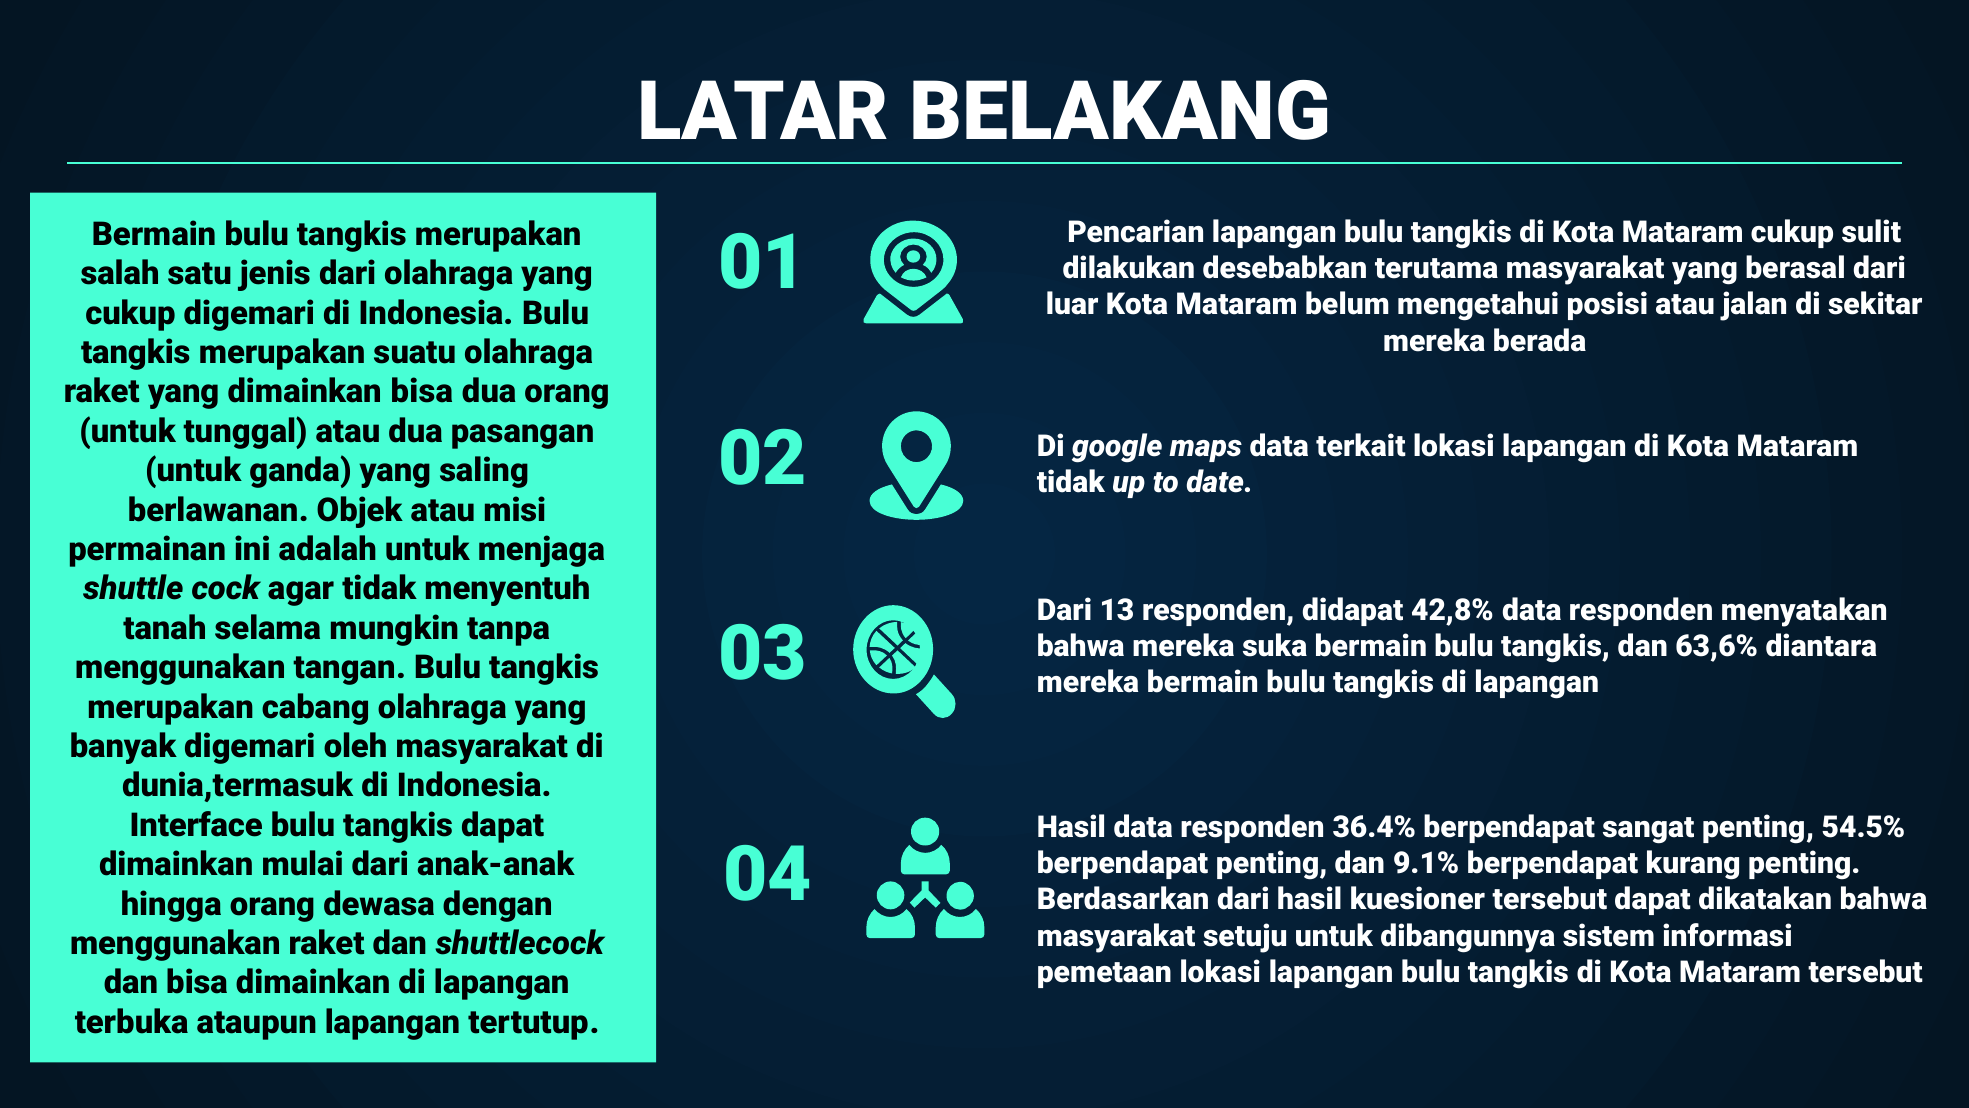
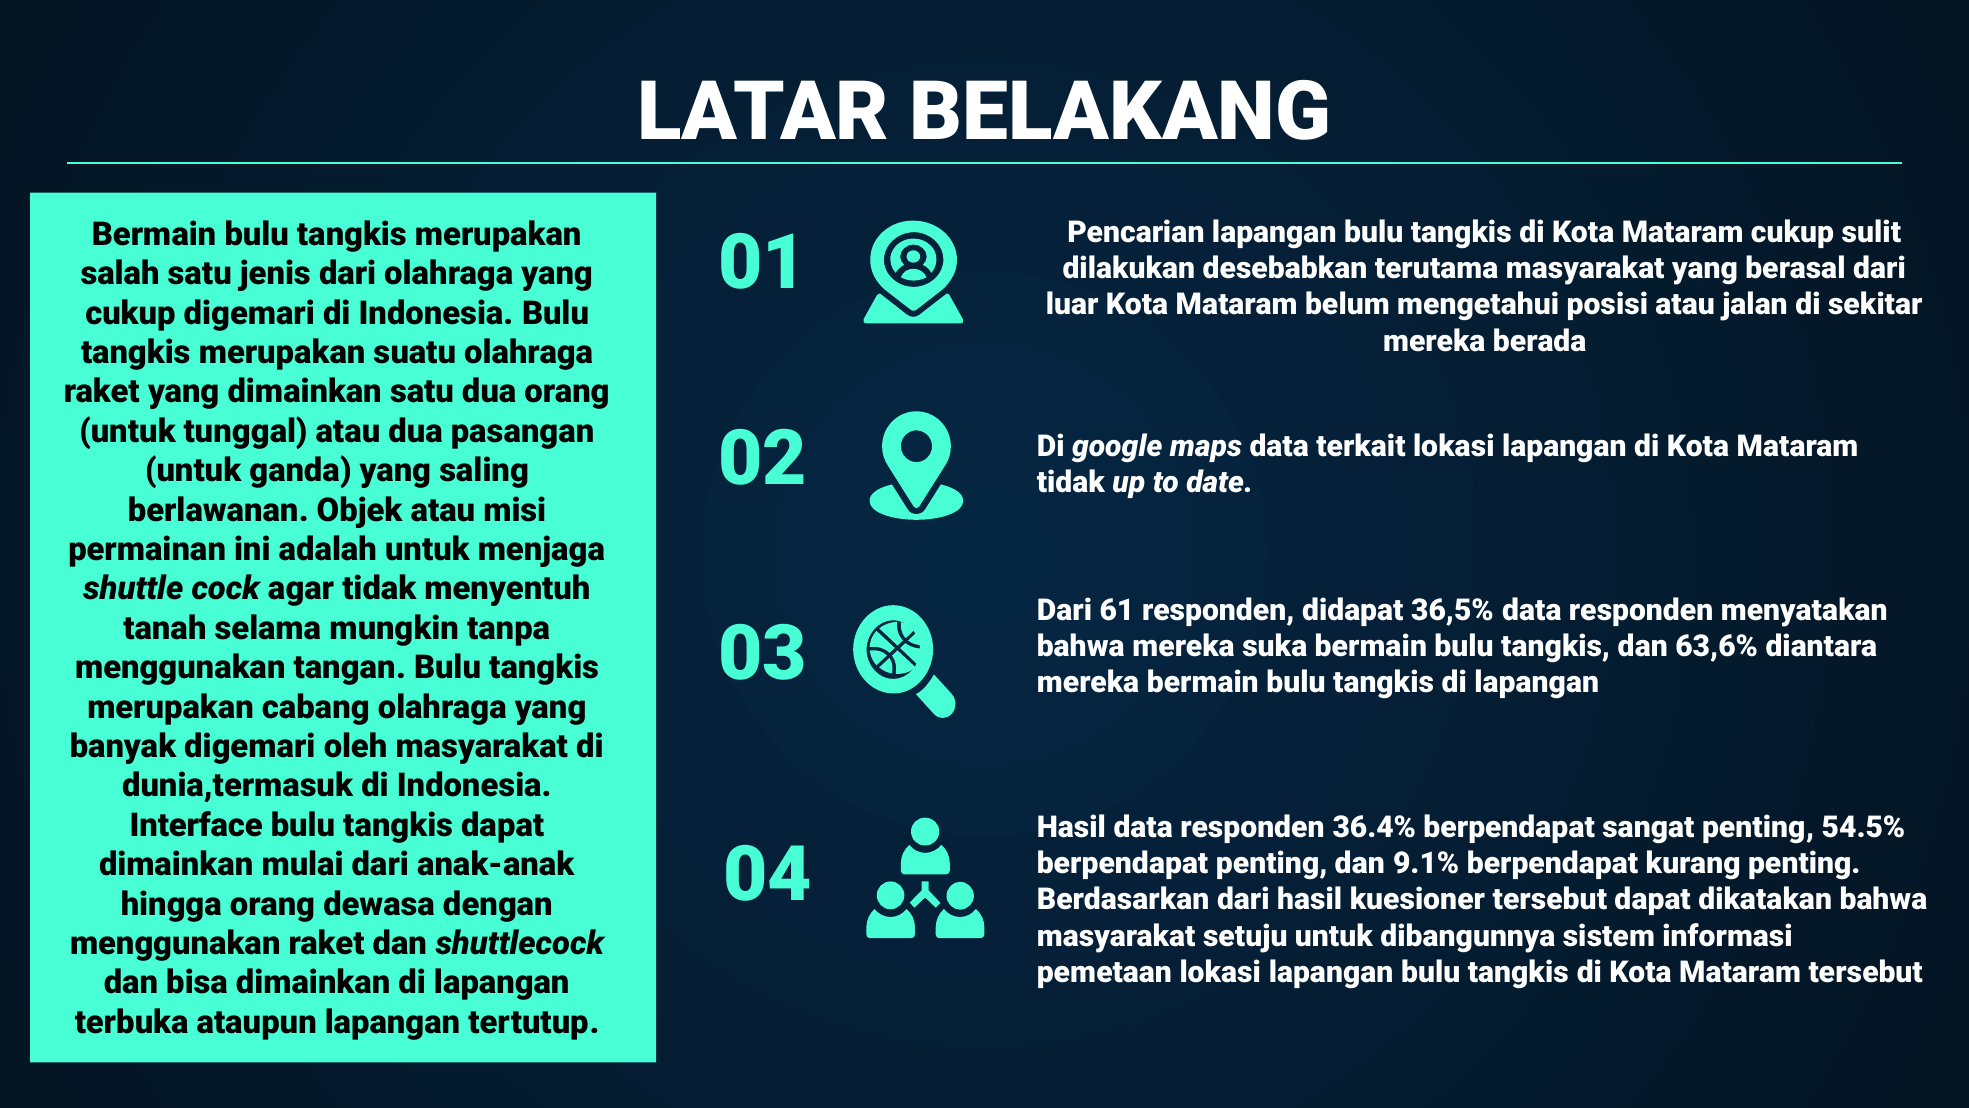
dimainkan bisa: bisa -> satu
13: 13 -> 61
42,8%: 42,8% -> 36,5%
